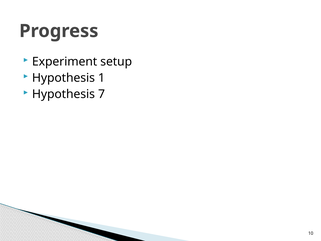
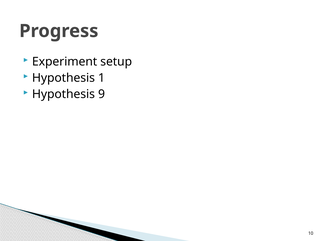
7: 7 -> 9
